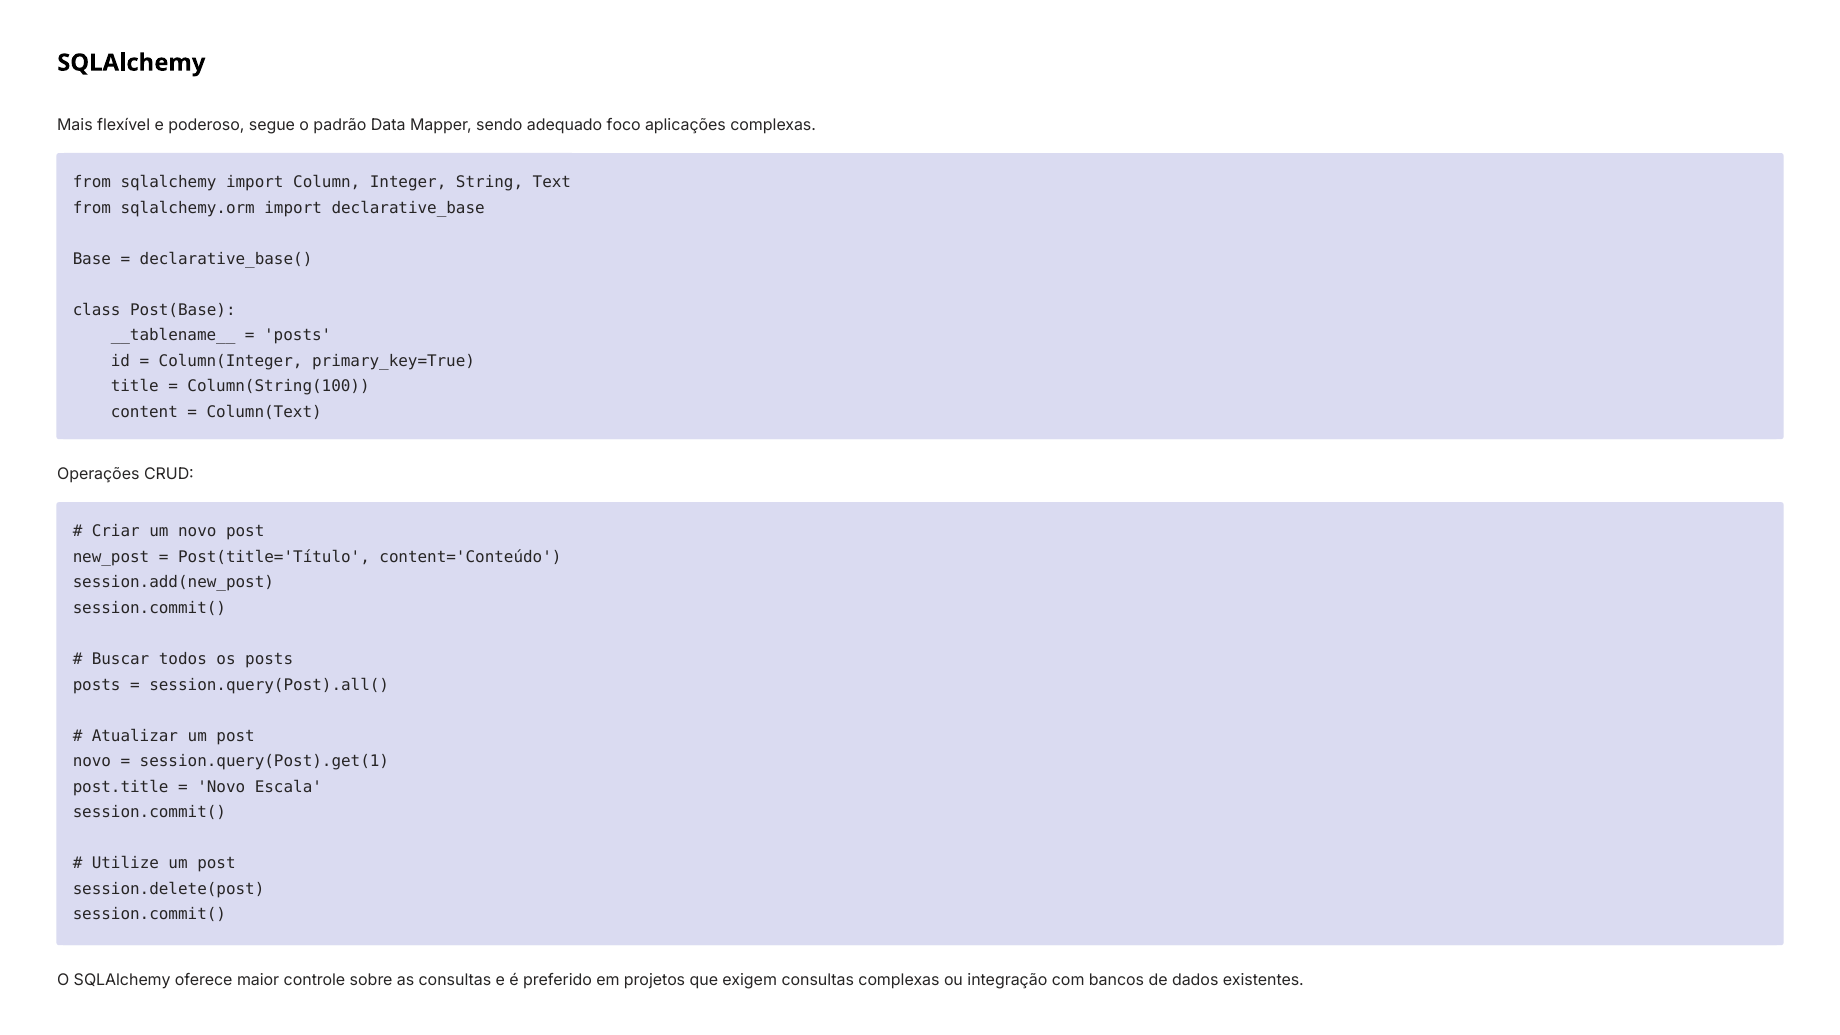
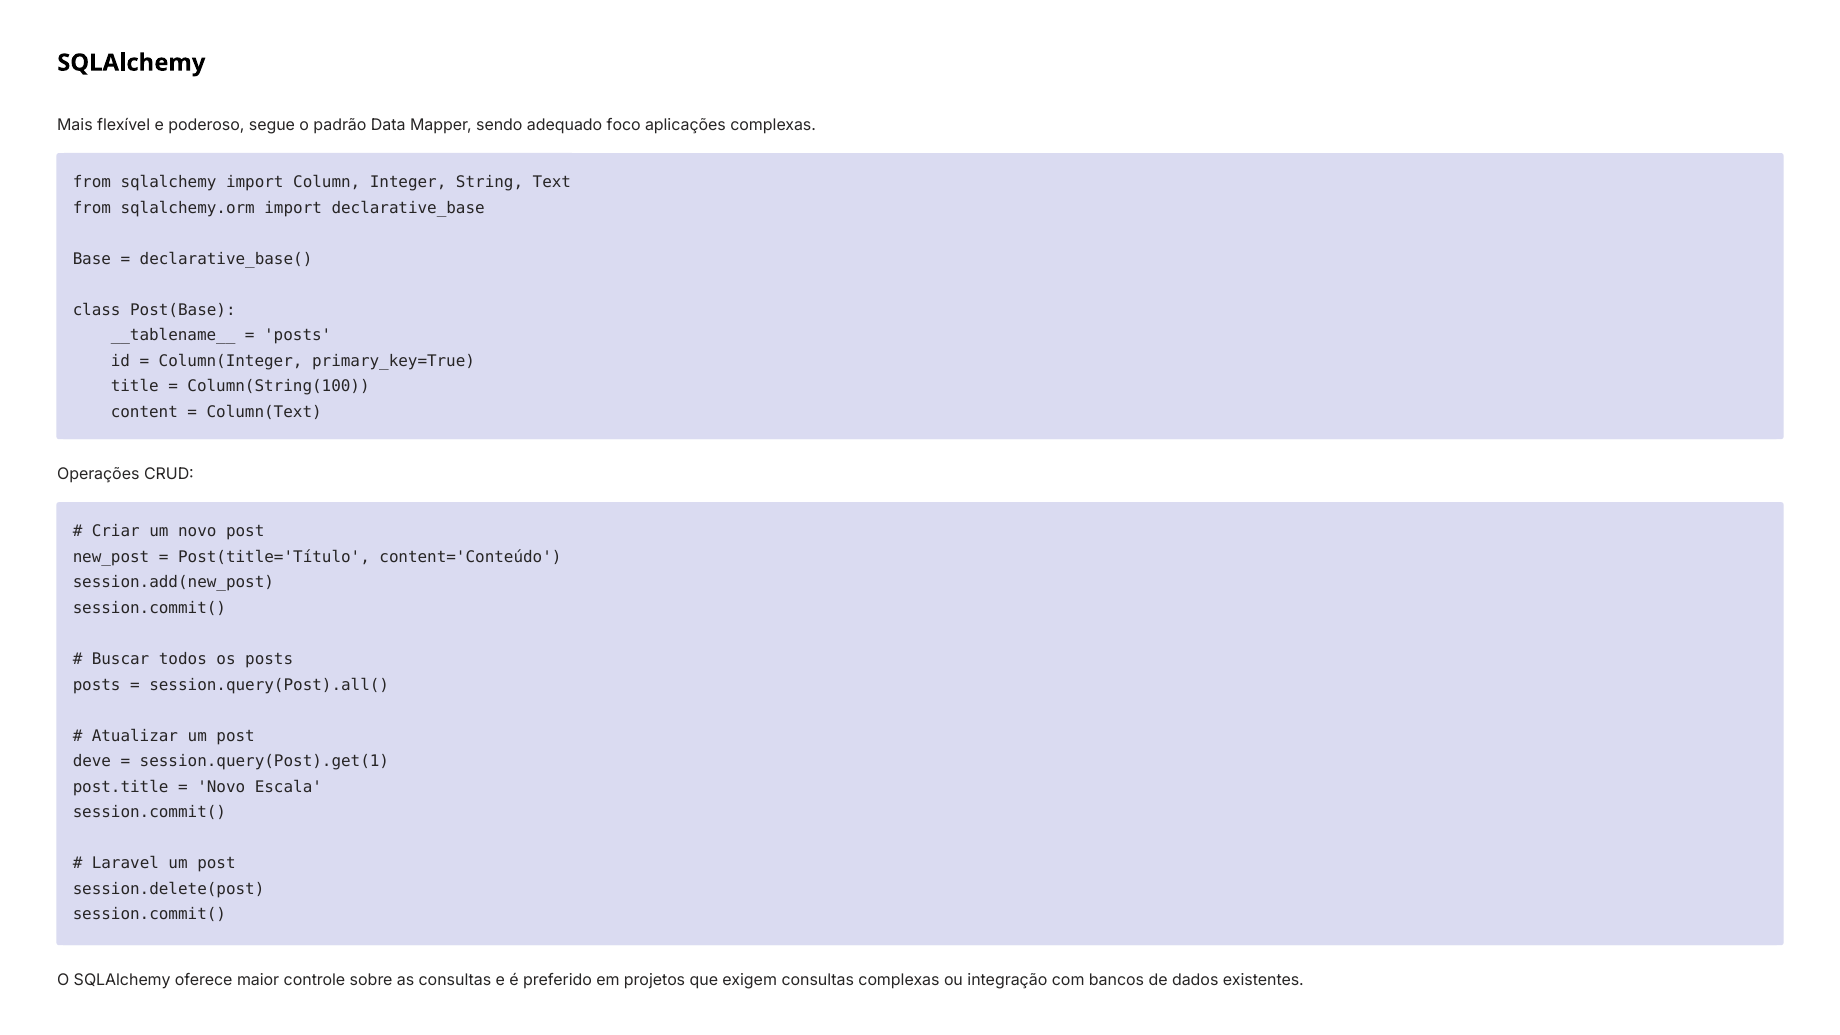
novo at (92, 761): novo -> deve
Utilize: Utilize -> Laravel
